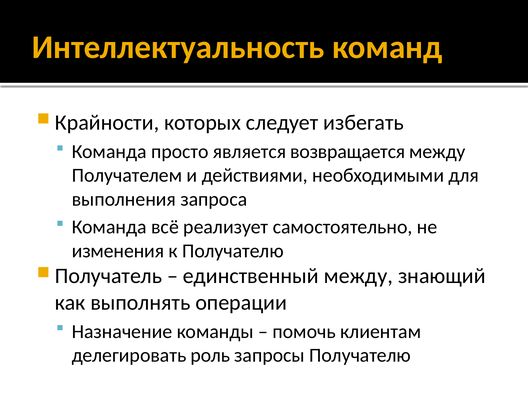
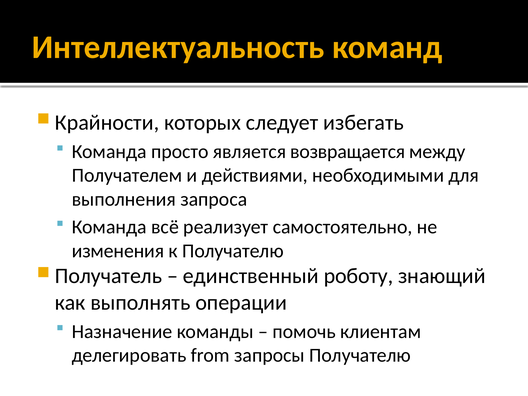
единственный между: между -> роботу
роль: роль -> from
